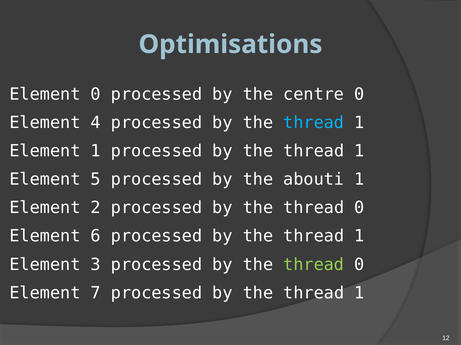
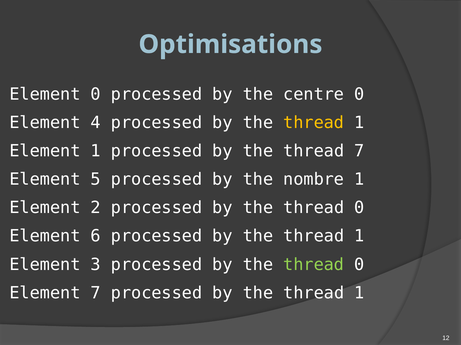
thread at (314, 123) colour: light blue -> yellow
1 at (359, 151): 1 -> 7
abouti: abouti -> nombre
